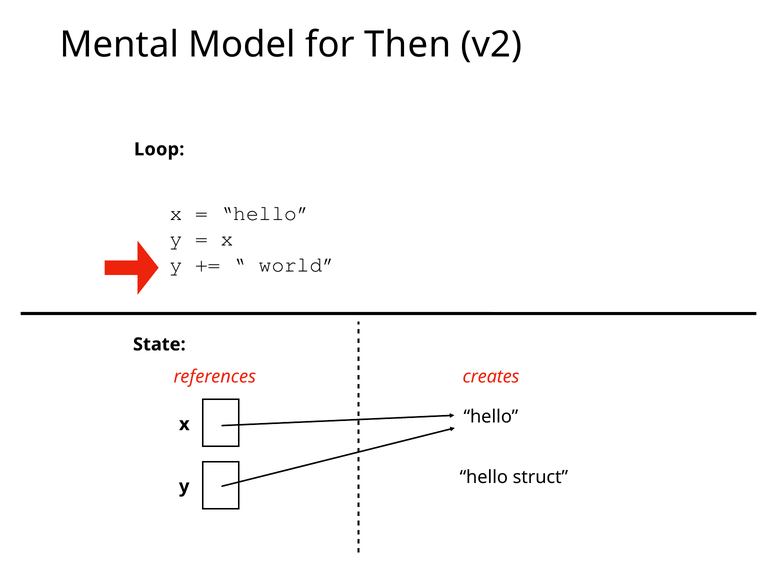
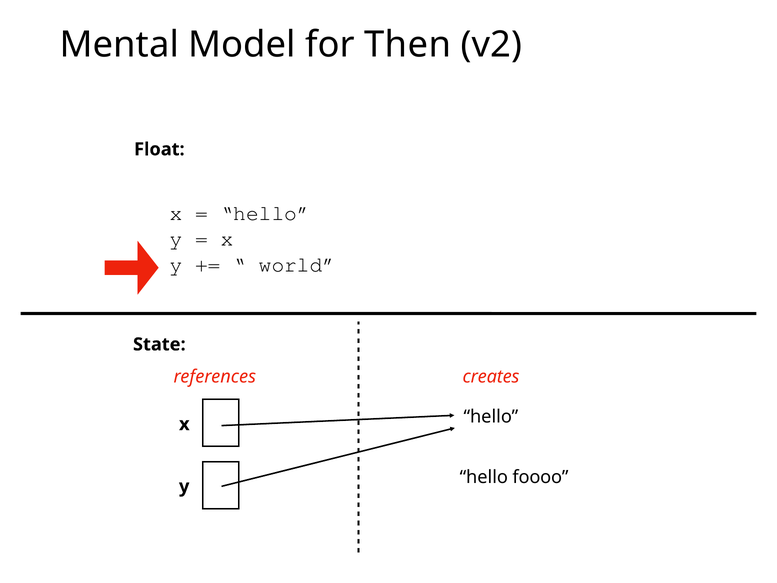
Loop: Loop -> Float
struct: struct -> foooo
